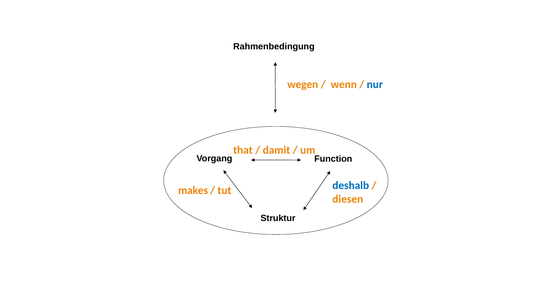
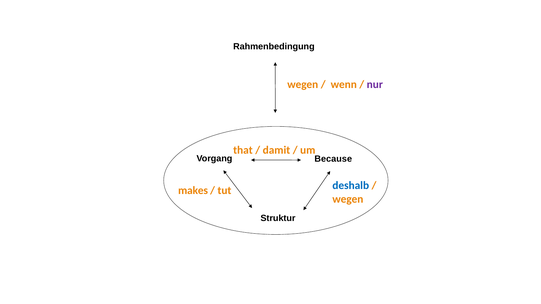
nur colour: blue -> purple
Function: Function -> Because
diesen at (348, 199): diesen -> wegen
